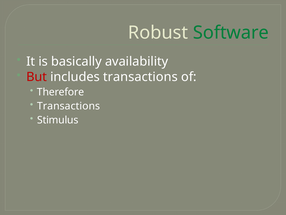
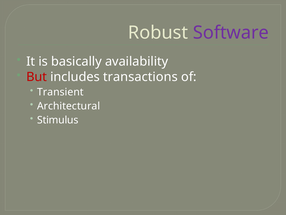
Software colour: green -> purple
Therefore: Therefore -> Transient
Transactions at (69, 106): Transactions -> Architectural
